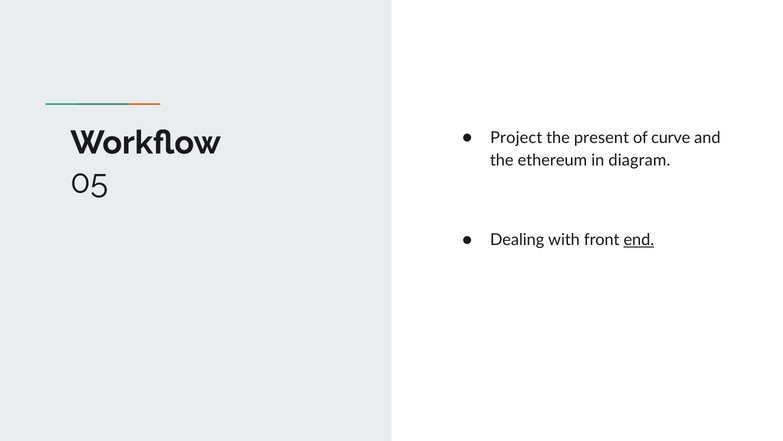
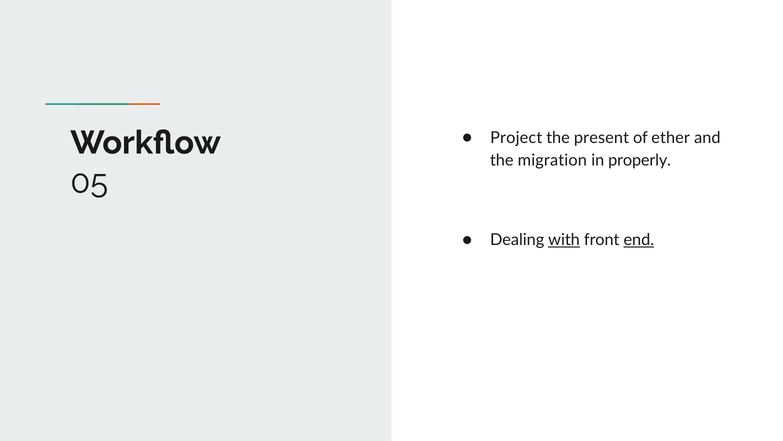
curve: curve -> ether
ethereum: ethereum -> migration
diagram: diagram -> properly
with underline: none -> present
